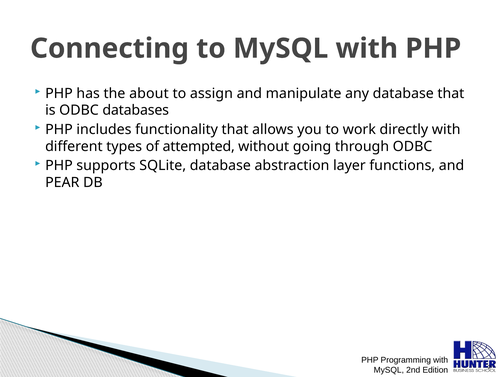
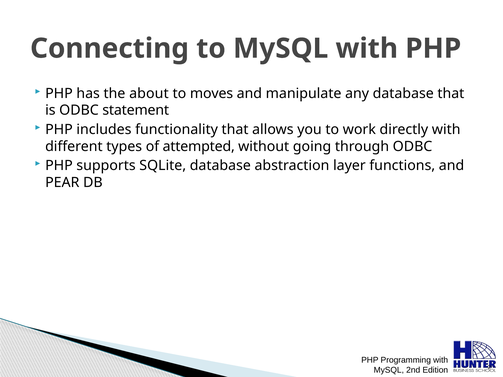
assign: assign -> moves
databases: databases -> statement
